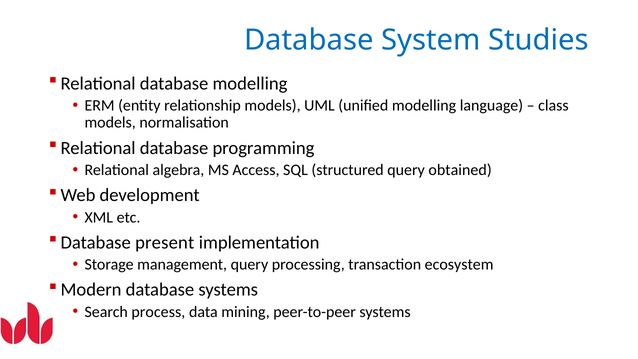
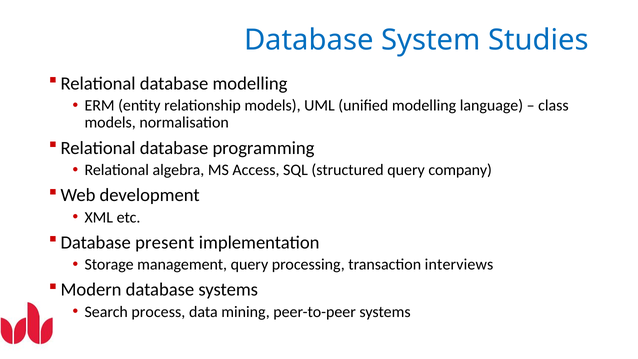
obtained: obtained -> company
ecosystem: ecosystem -> interviews
